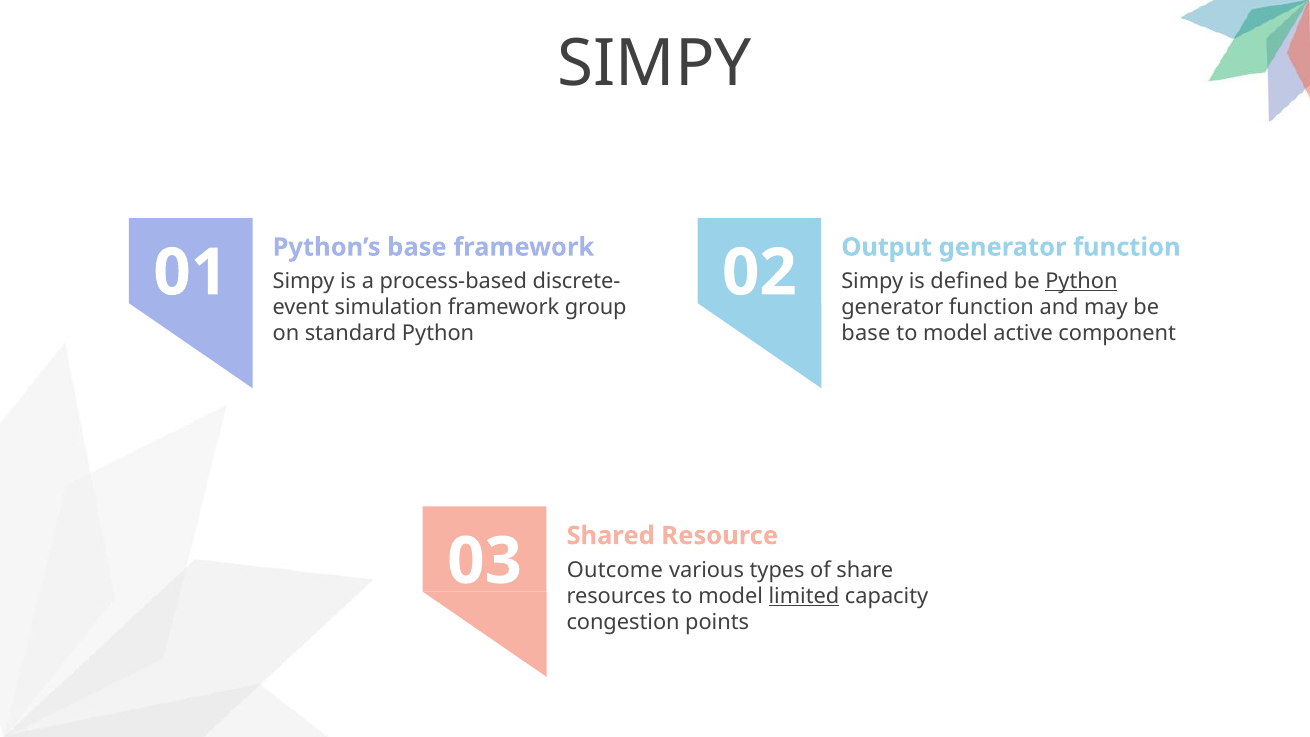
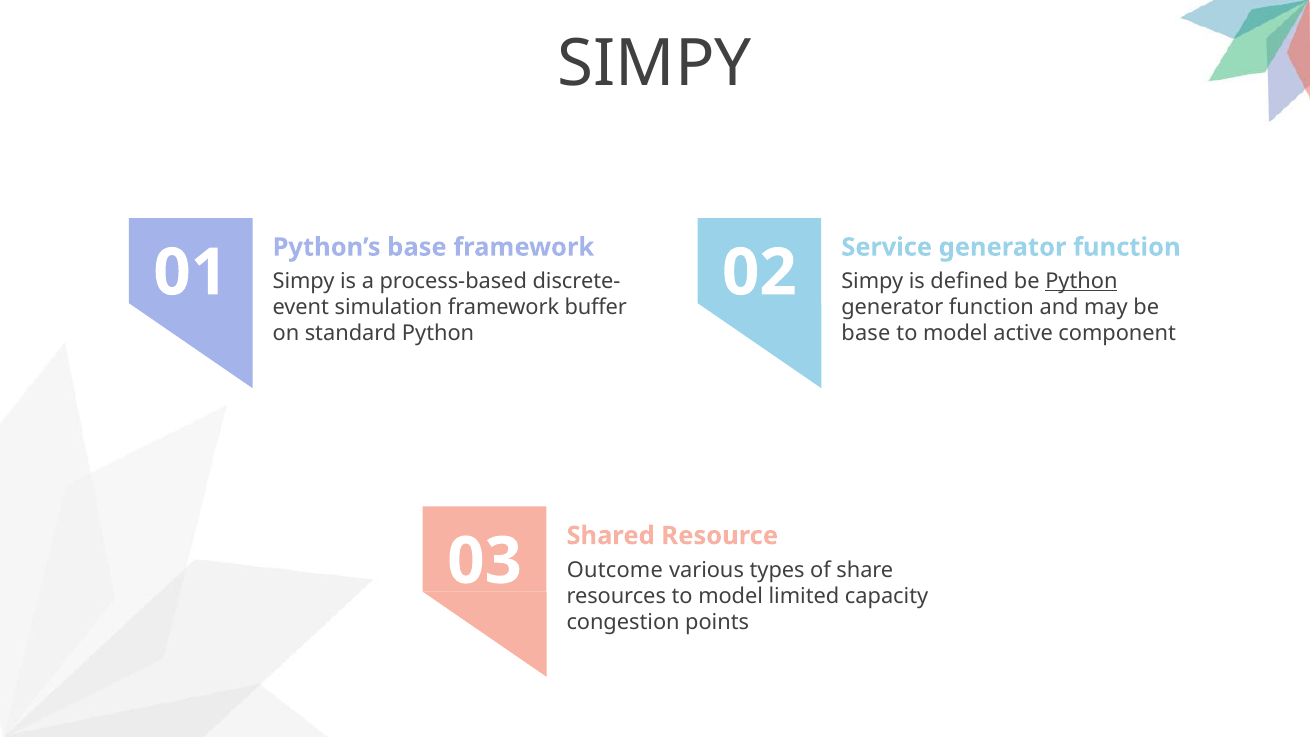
Output: Output -> Service
group: group -> buffer
limited underline: present -> none
